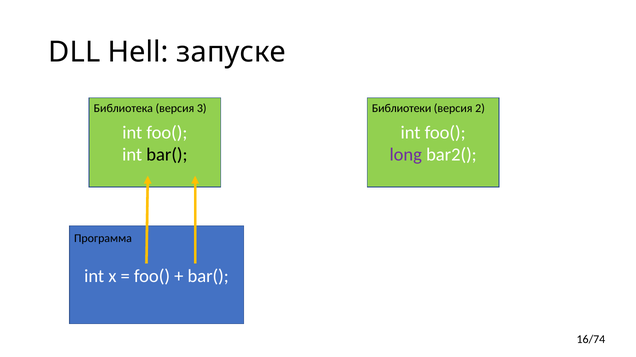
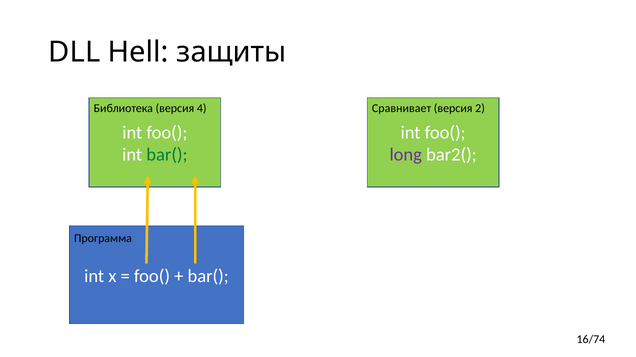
запуске: запуске -> защиты
3: 3 -> 4
Библиотеки: Библиотеки -> Сравнивает
bar( at (167, 155) colour: black -> green
